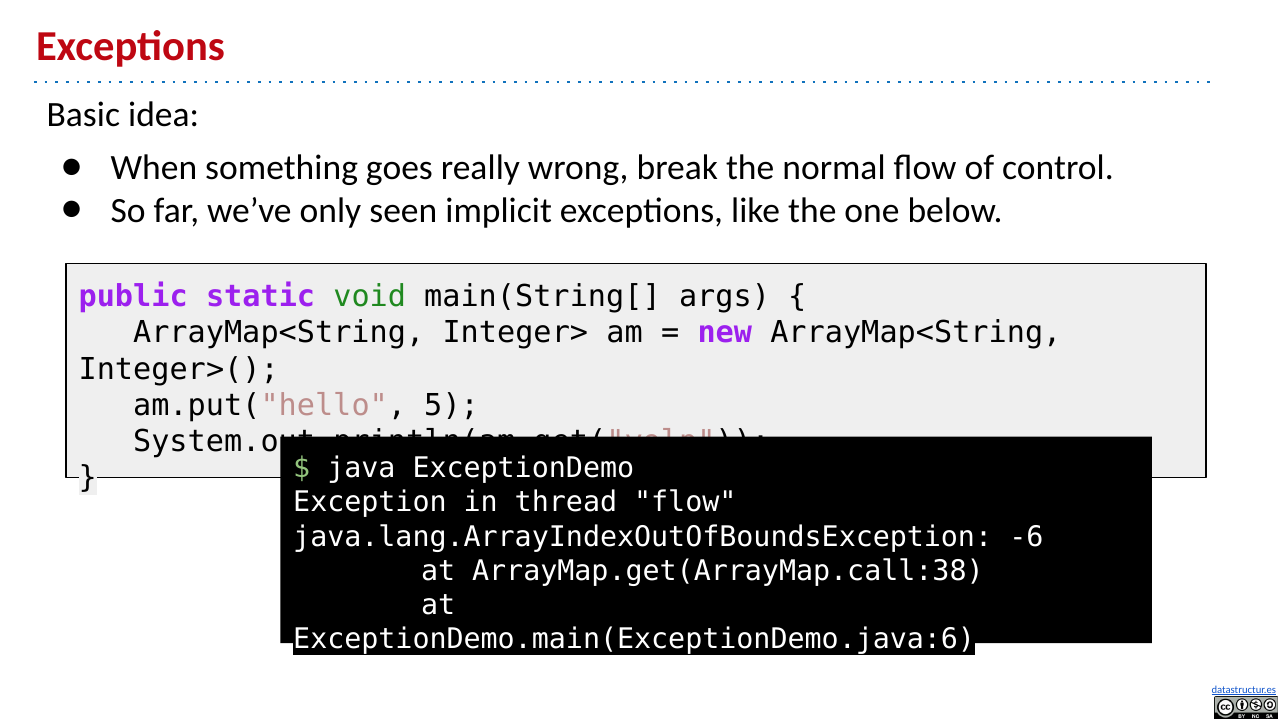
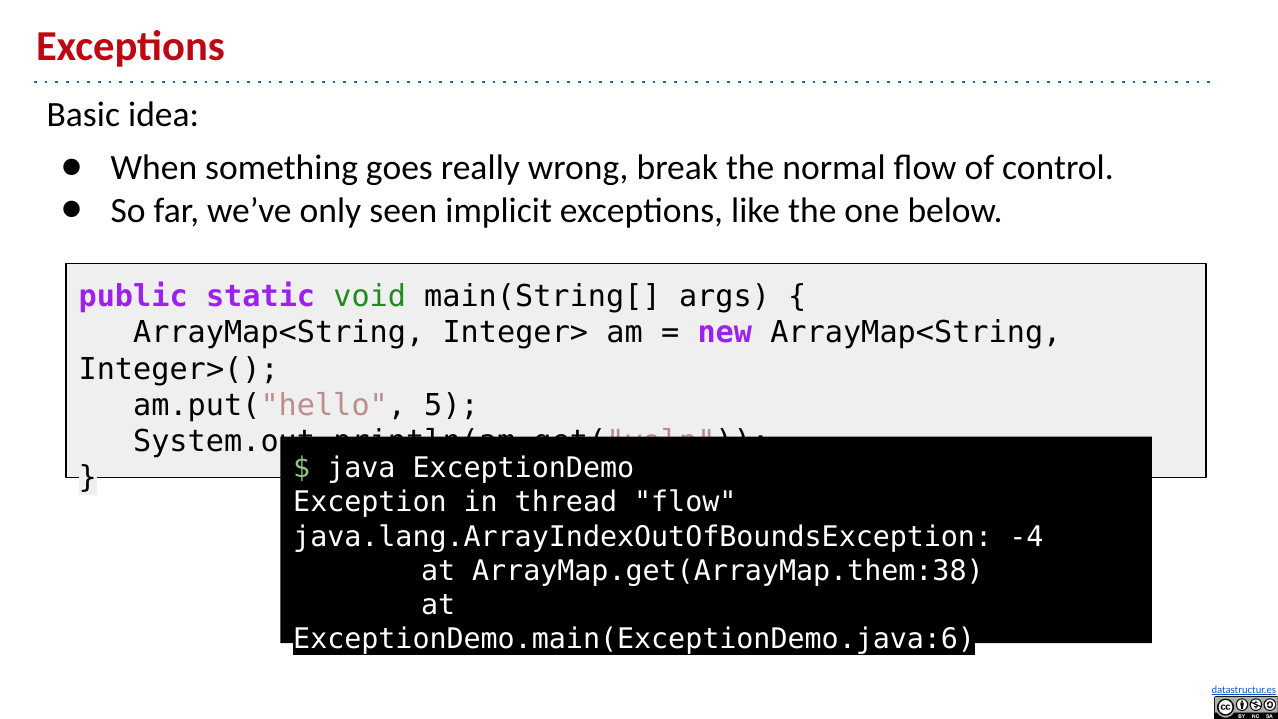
-6: -6 -> -4
ArrayMap.get(ArrayMap.call:38: ArrayMap.get(ArrayMap.call:38 -> ArrayMap.get(ArrayMap.them:38
